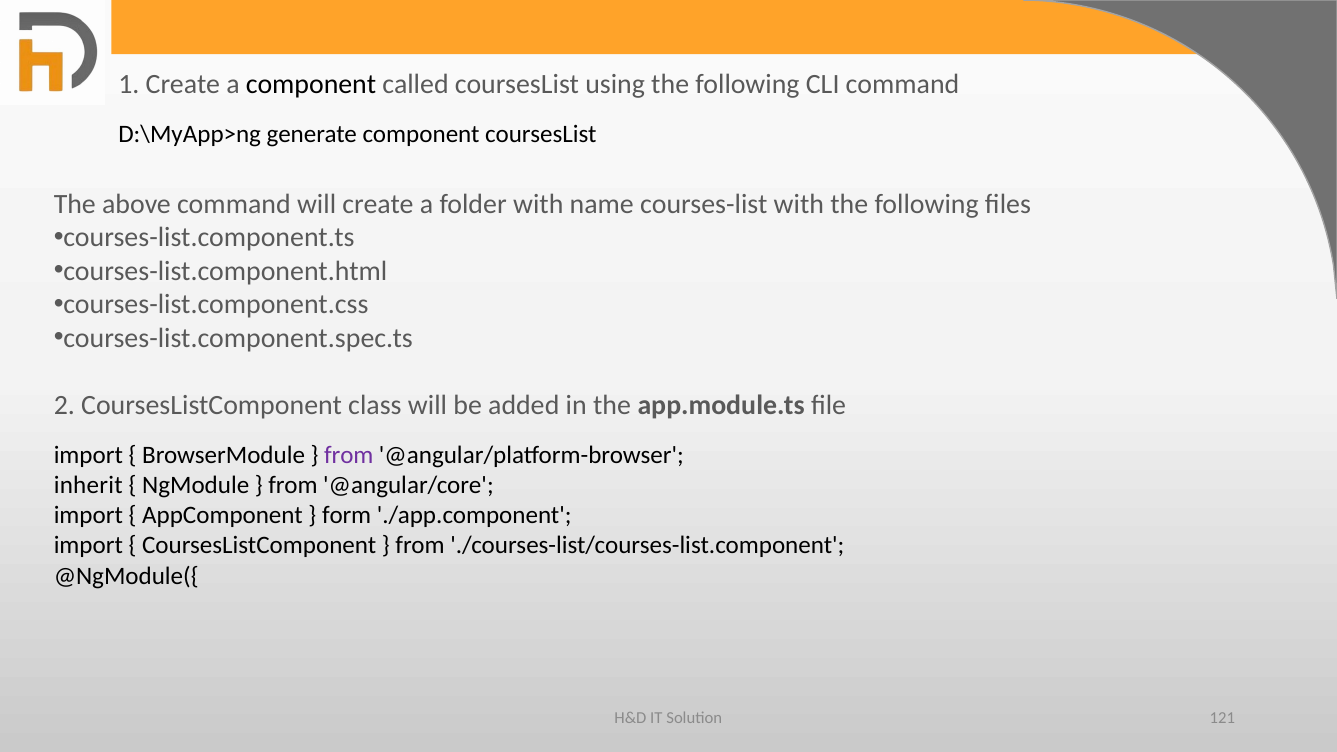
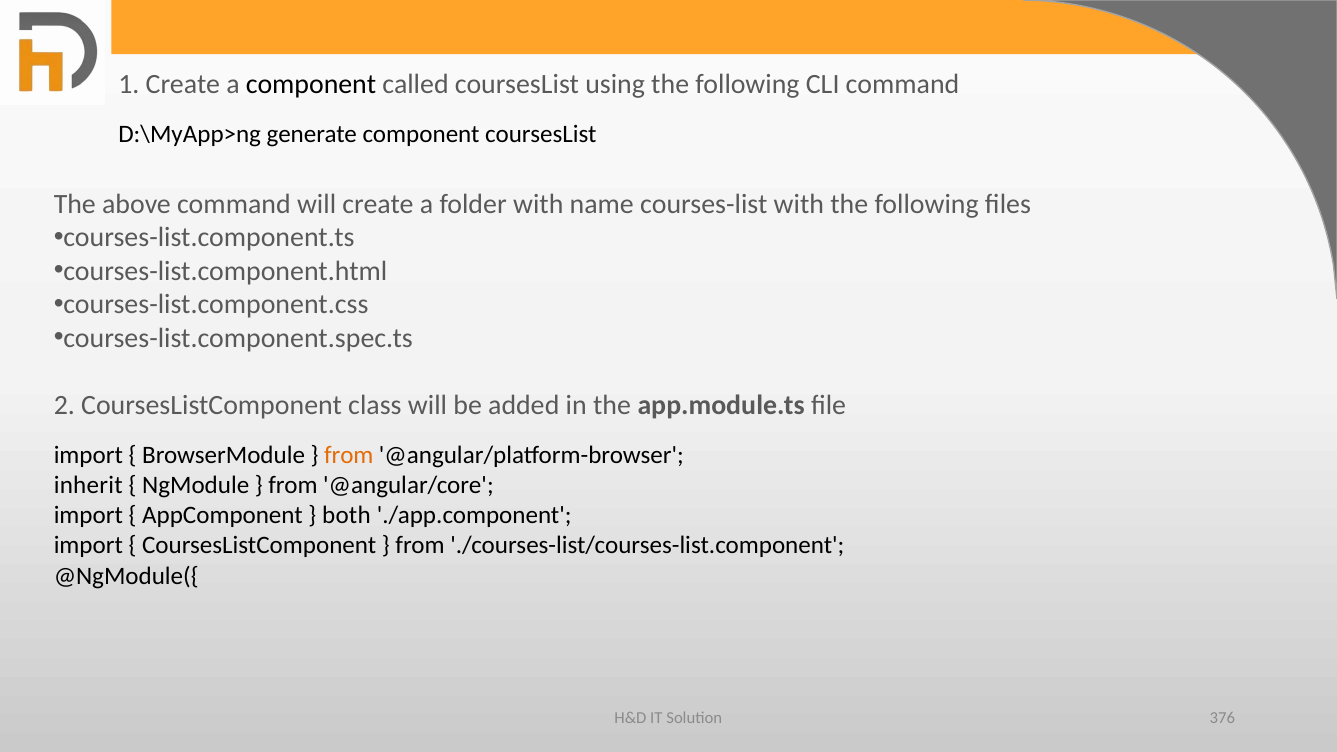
from at (349, 455) colour: purple -> orange
form: form -> both
121: 121 -> 376
